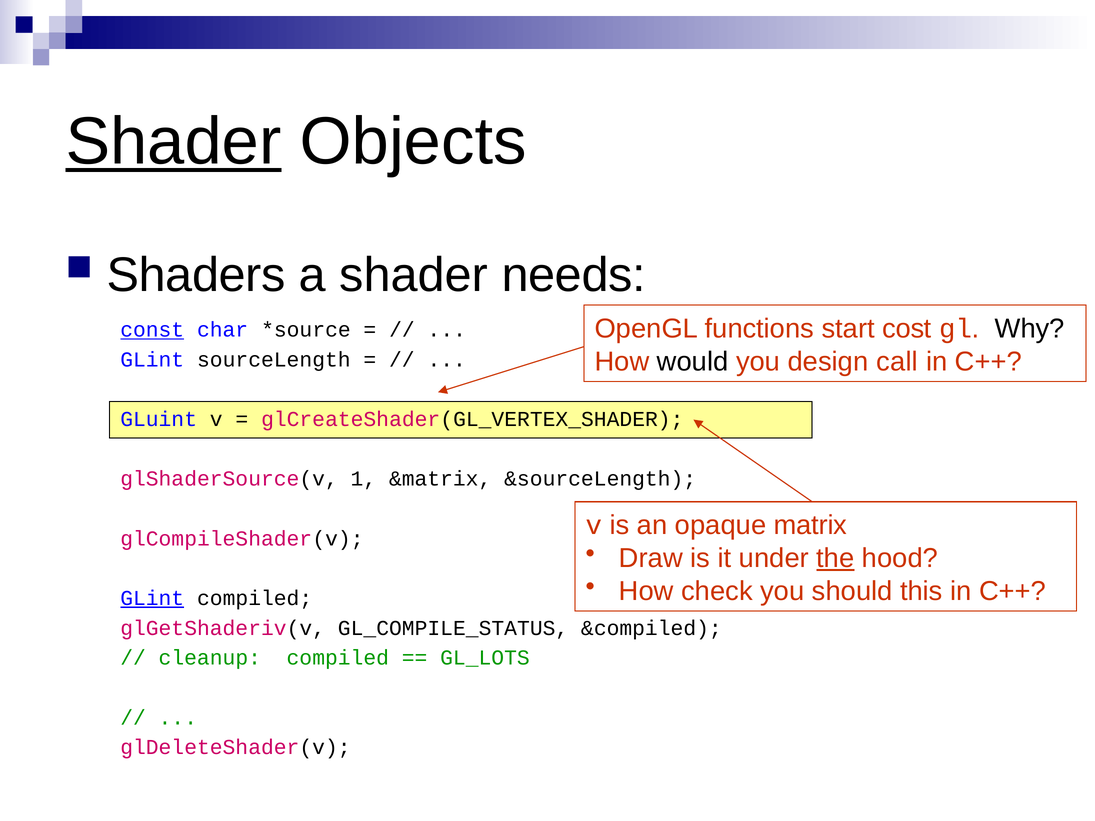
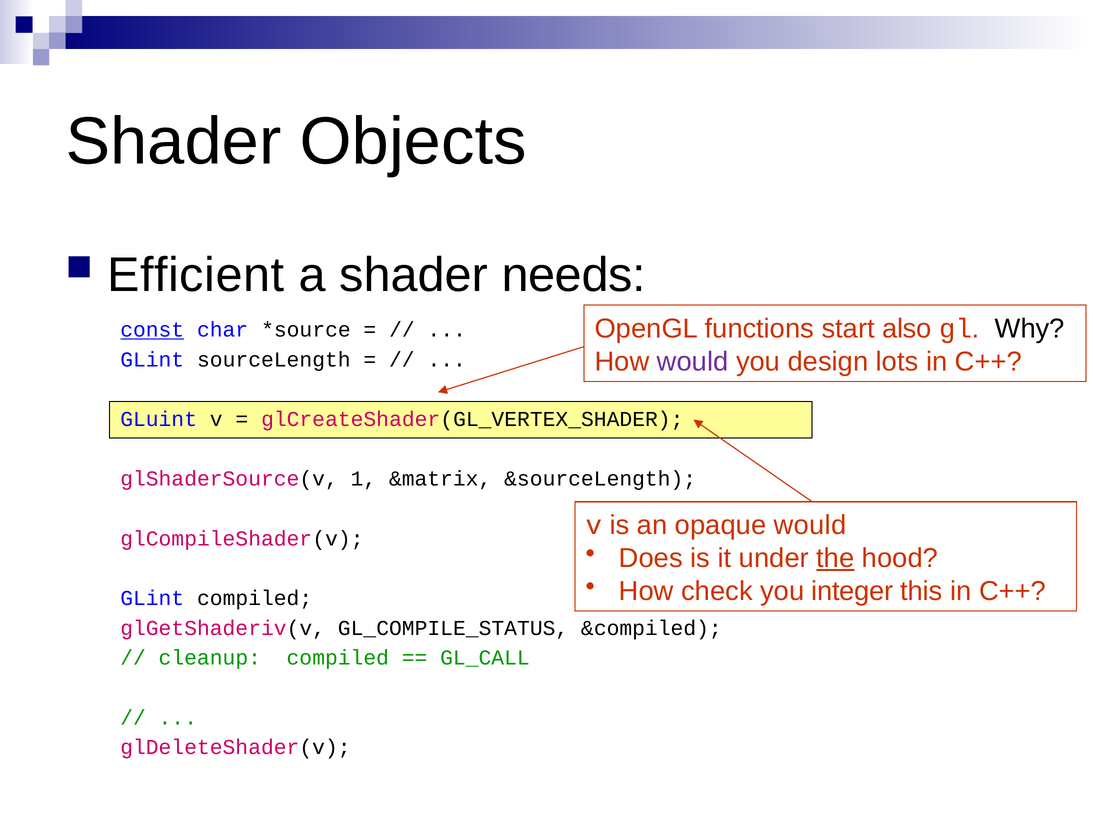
Shader at (174, 142) underline: present -> none
Shaders: Shaders -> Efficient
cost: cost -> also
would at (693, 362) colour: black -> purple
call: call -> lots
opaque matrix: matrix -> would
Draw: Draw -> Does
should: should -> integer
GLint at (152, 598) underline: present -> none
GL_LOTS: GL_LOTS -> GL_CALL
